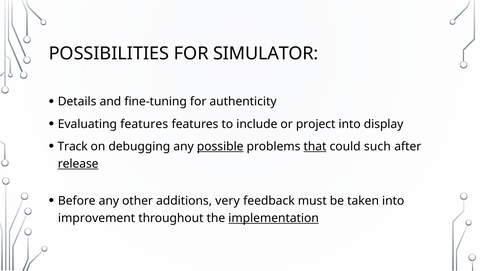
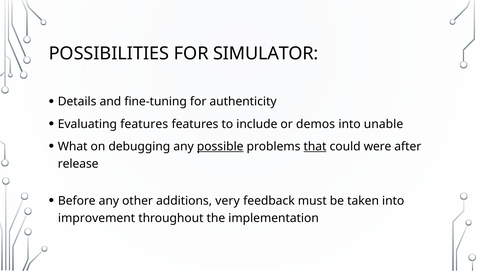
project: project -> demos
display: display -> unable
Track: Track -> What
such: such -> were
release underline: present -> none
implementation underline: present -> none
